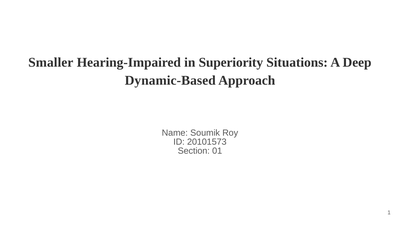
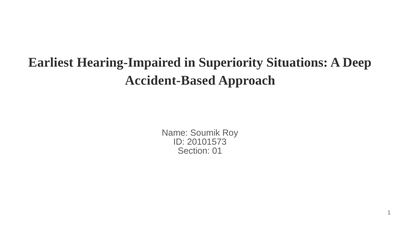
Smaller: Smaller -> Earliest
Dynamic-Based: Dynamic-Based -> Accident-Based
